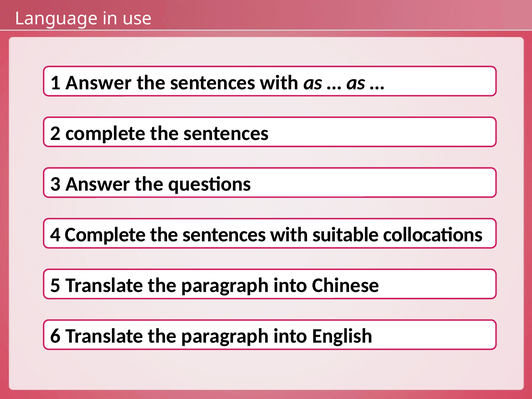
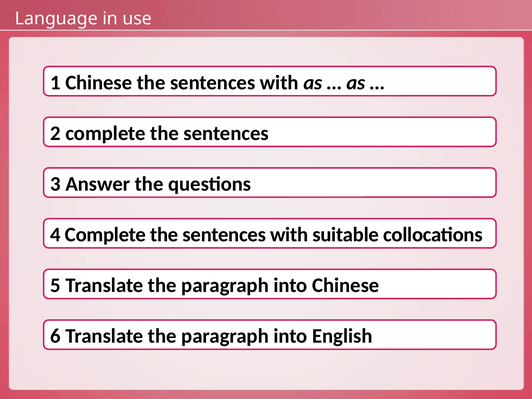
1 Answer: Answer -> Chinese
